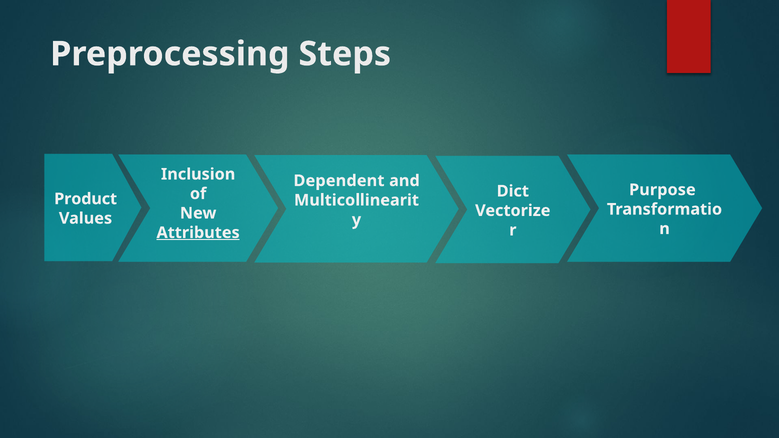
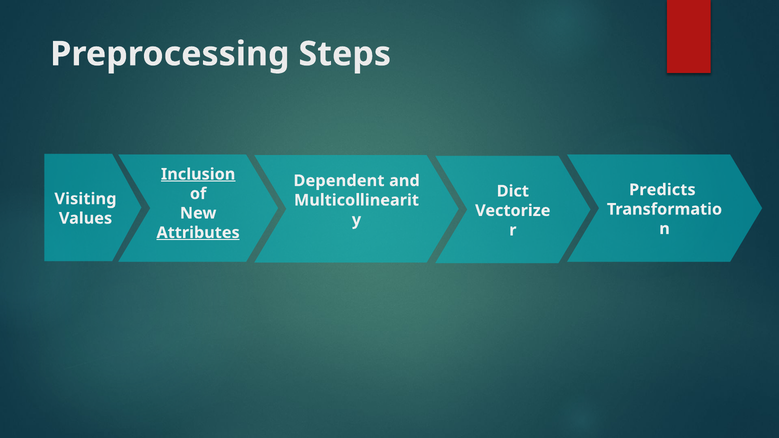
Inclusion underline: none -> present
Purpose: Purpose -> Predicts
Product: Product -> Visiting
